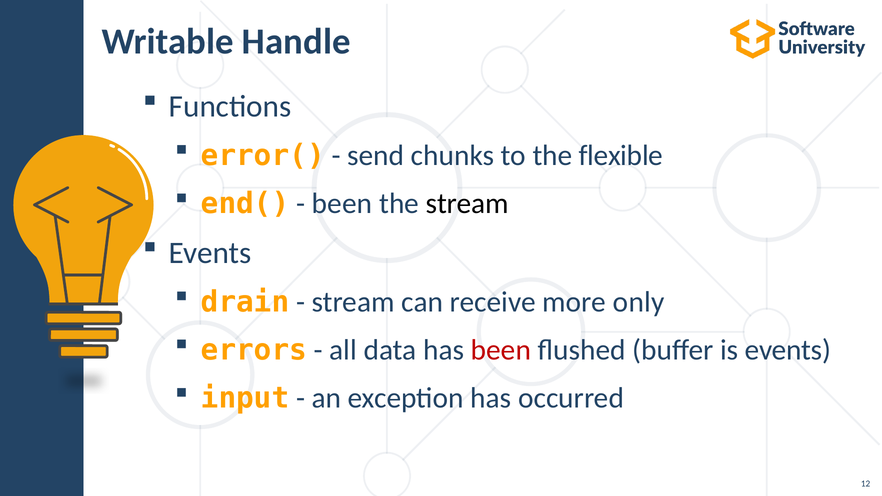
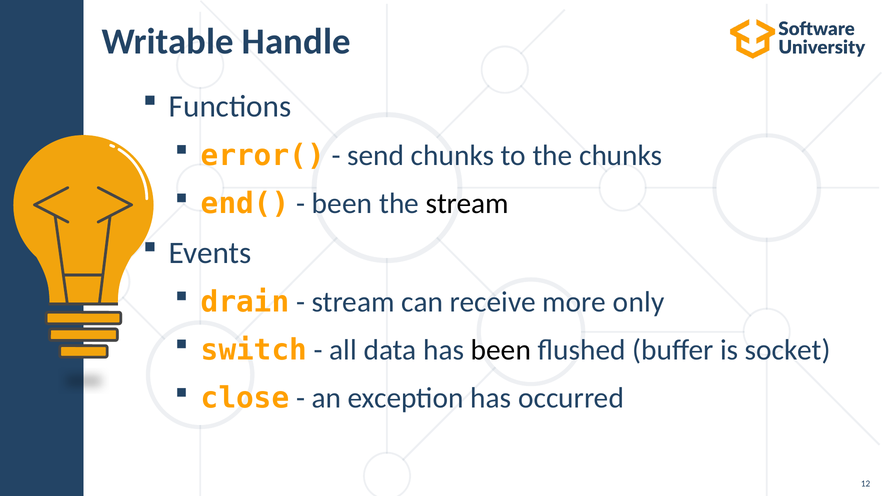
the flexible: flexible -> chunks
errors: errors -> switch
been at (501, 350) colour: red -> black
is events: events -> socket
input: input -> close
